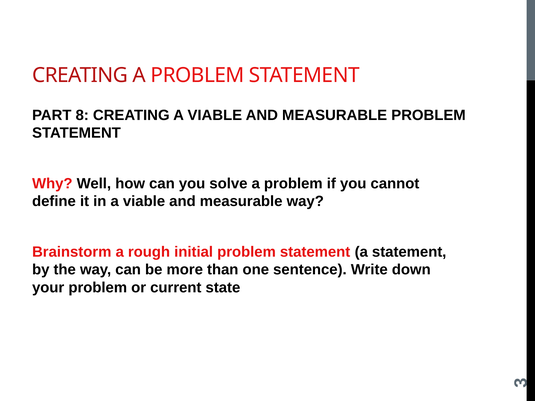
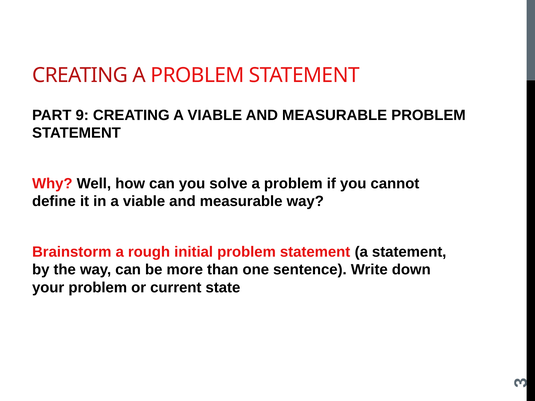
8: 8 -> 9
